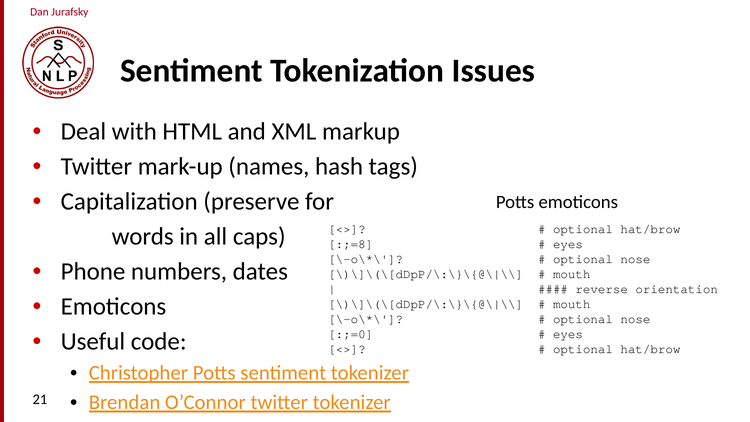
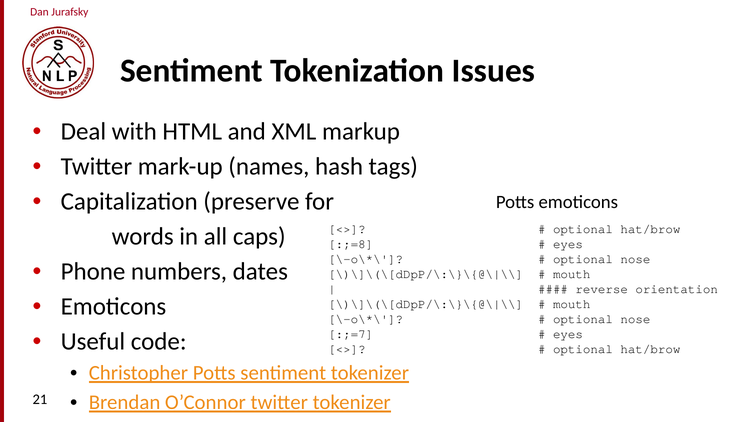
:;=0: :;=0 -> :;=7
